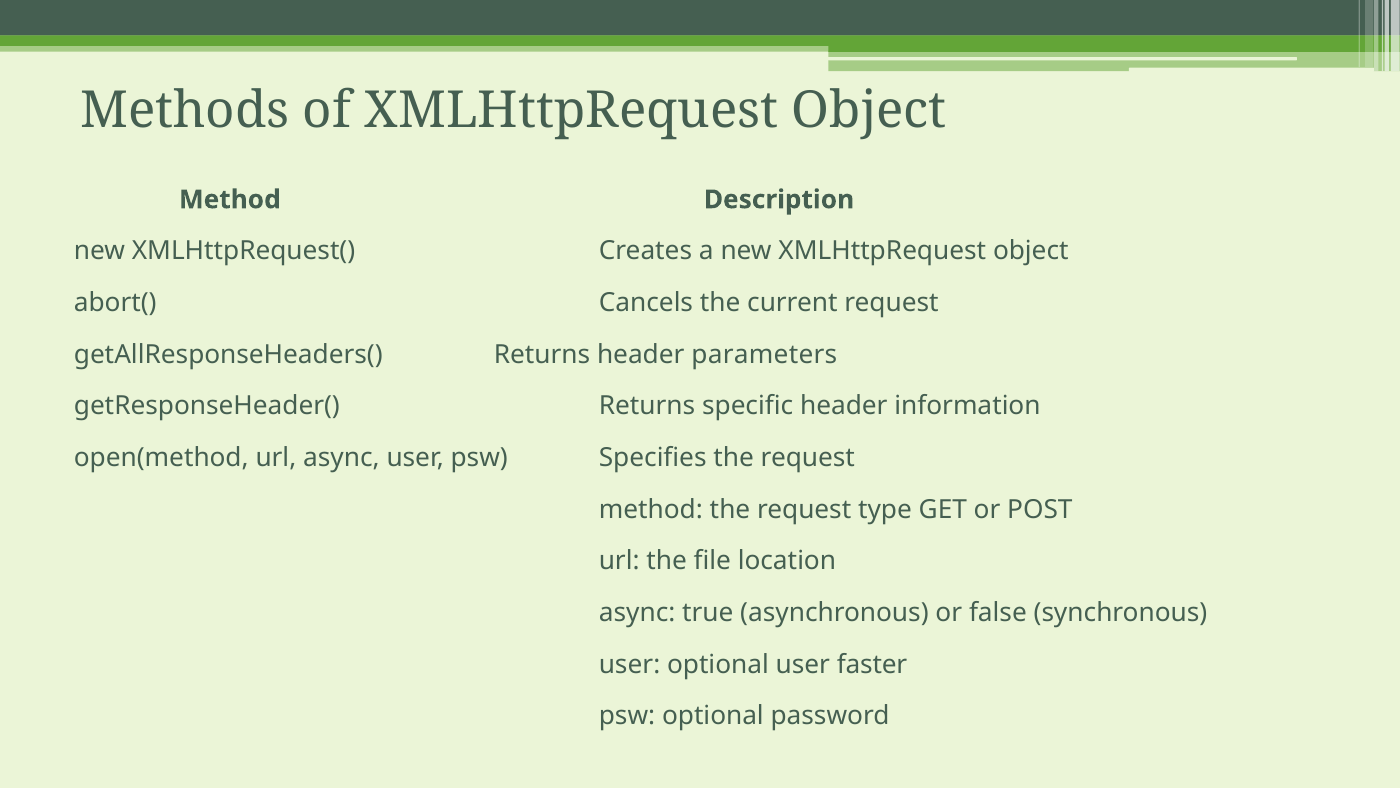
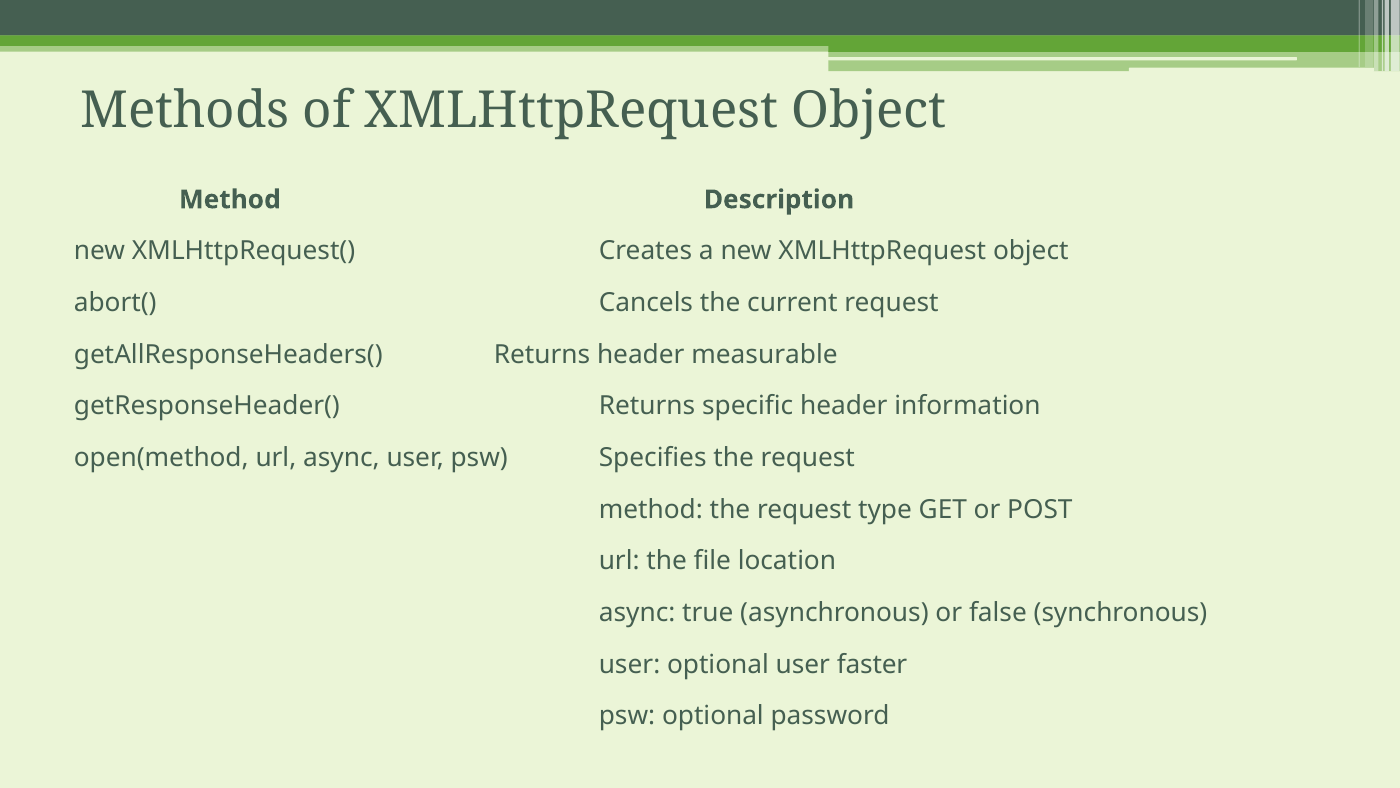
parameters: parameters -> measurable
